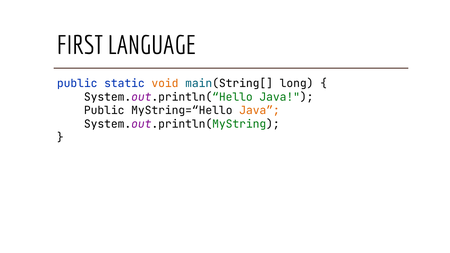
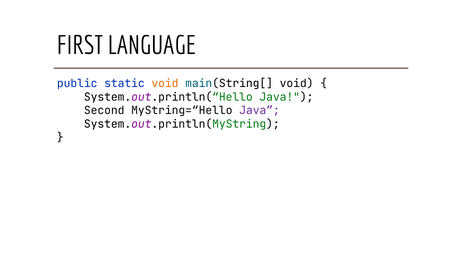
main(String[ long: long -> void
Public at (104, 111): Public -> Second
Java at (260, 111) colour: orange -> purple
